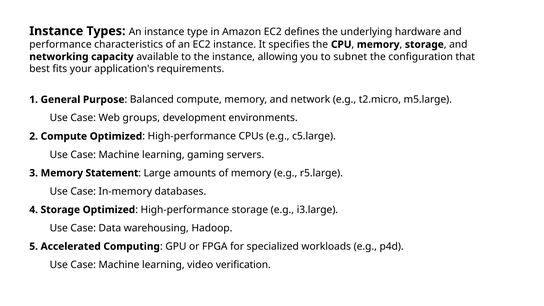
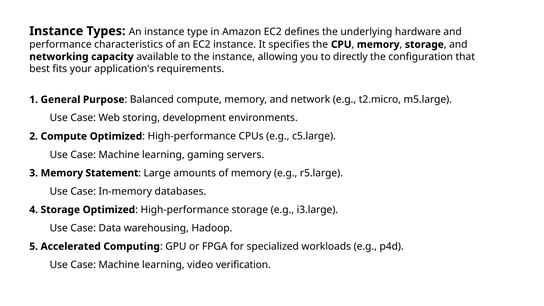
subnet: subnet -> directly
groups: groups -> storing
